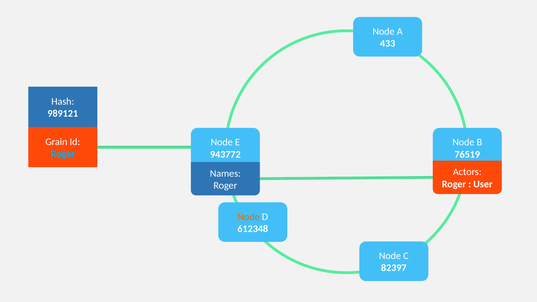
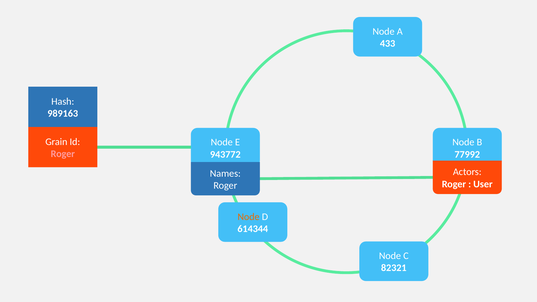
989121: 989121 -> 989163
Roger at (63, 154) colour: light blue -> pink
76519: 76519 -> 77992
612348: 612348 -> 614344
82397: 82397 -> 82321
